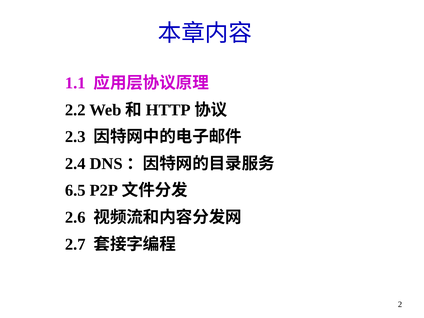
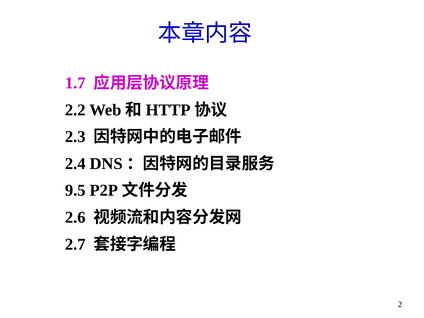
1.1: 1.1 -> 1.7
6.5: 6.5 -> 9.5
